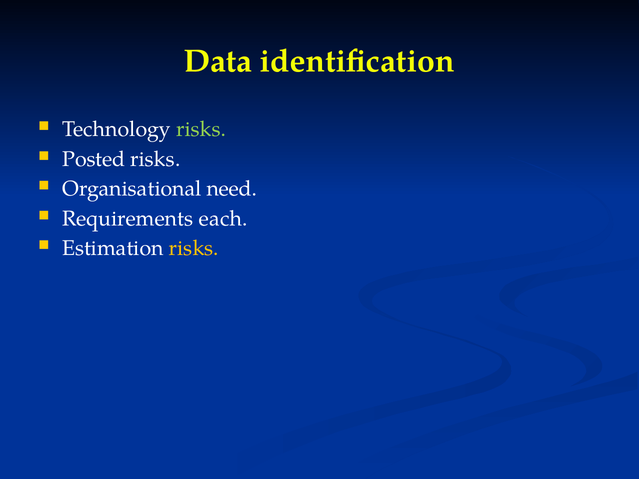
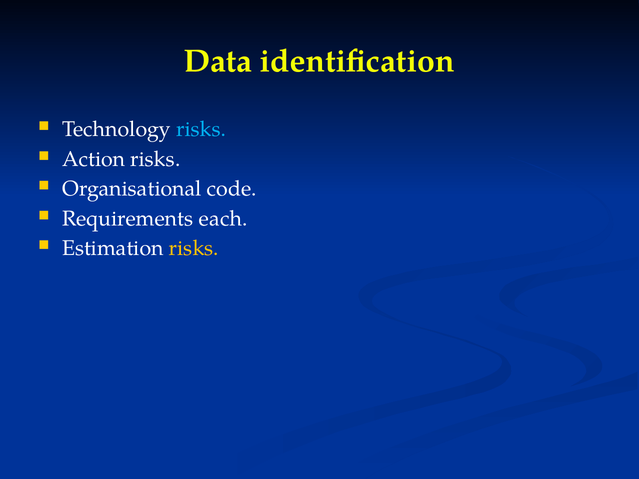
risks at (201, 129) colour: light green -> light blue
Posted: Posted -> Action
need: need -> code
